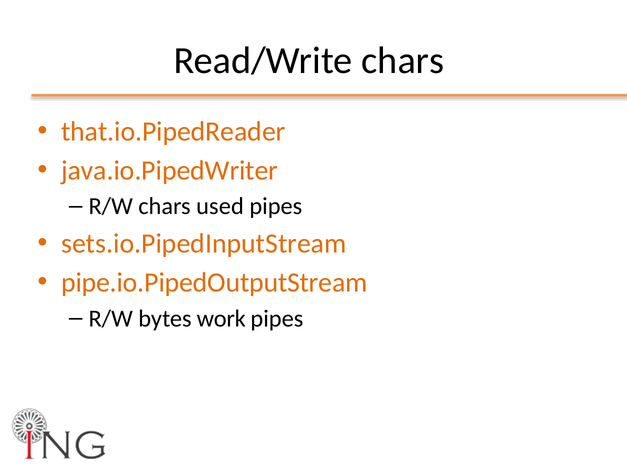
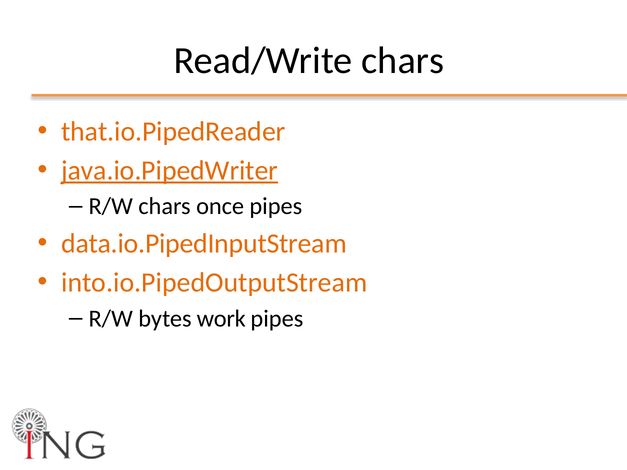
java.io.PipedWriter underline: none -> present
used: used -> once
sets.io.PipedInputStream: sets.io.PipedInputStream -> data.io.PipedInputStream
pipe.io.PipedOutputStream: pipe.io.PipedOutputStream -> into.io.PipedOutputStream
